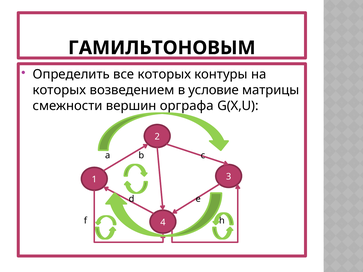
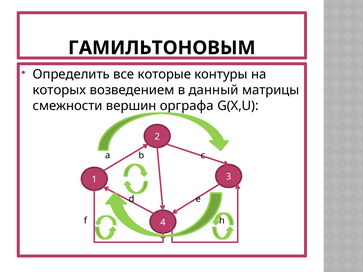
все которых: которых -> которые
условие: условие -> данный
